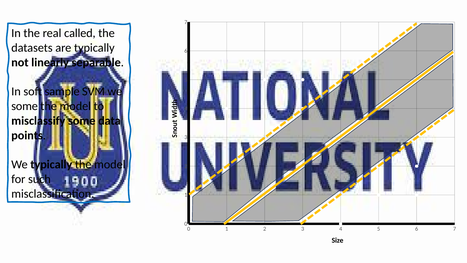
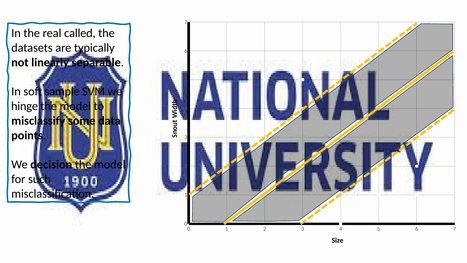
some at (25, 106): some -> hinge
We typically: typically -> decision
